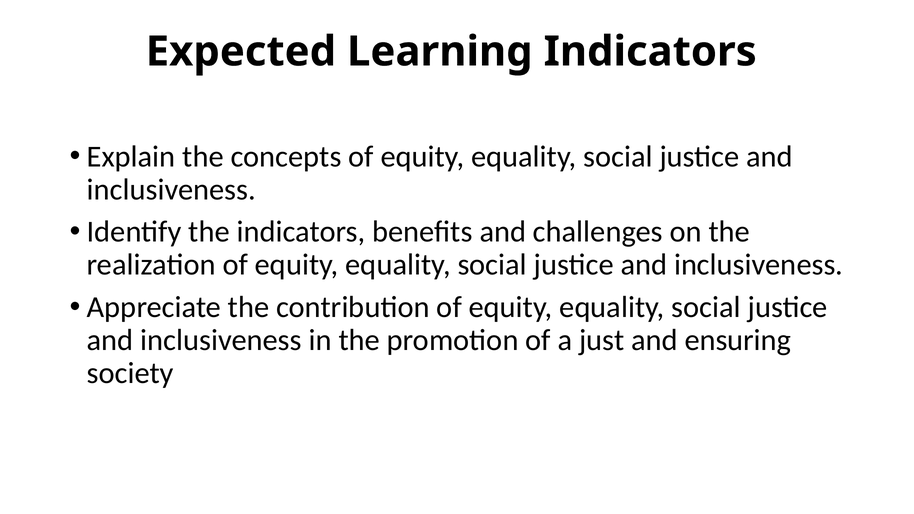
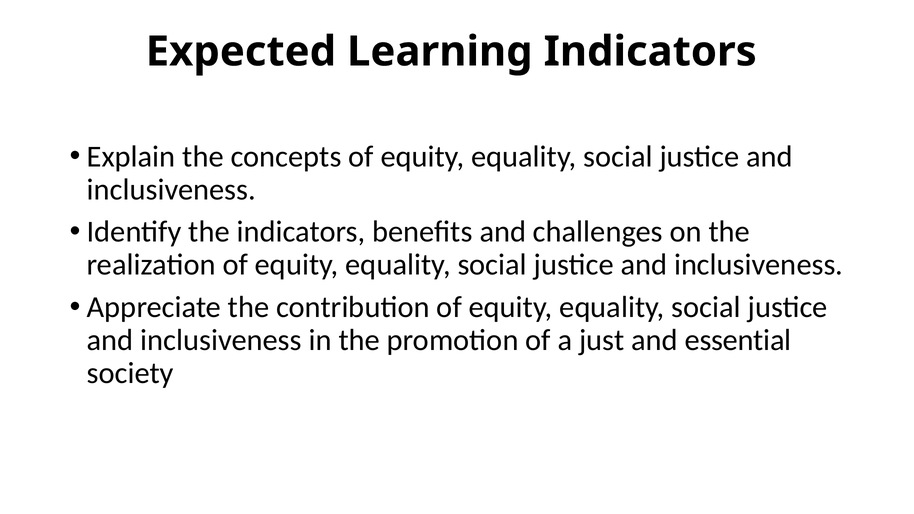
ensuring: ensuring -> essential
